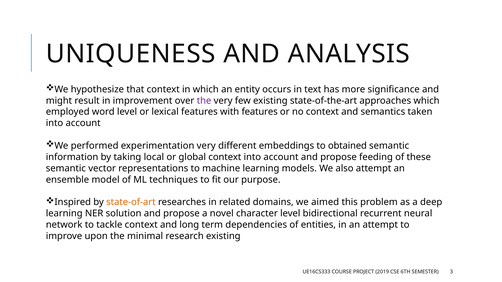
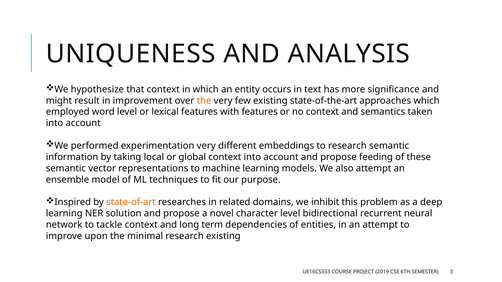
the at (204, 101) colour: purple -> orange
to obtained: obtained -> research
aimed: aimed -> inhibit
